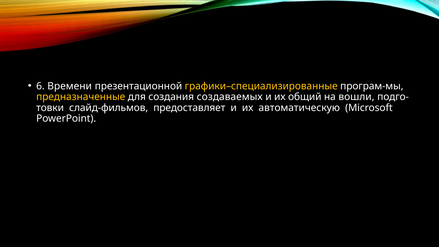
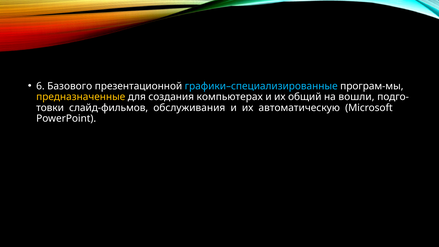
Времени: Времени -> Базового
графики–специализированные colour: yellow -> light blue
создаваемых: создаваемых -> компьютерах
предоставляет: предоставляет -> обслуживания
